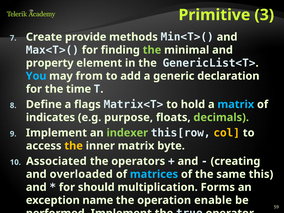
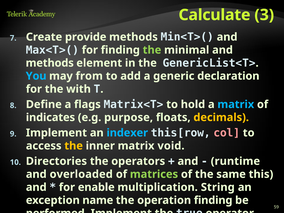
Primitive: Primitive -> Calculate
property at (50, 63): property -> methods
time: time -> with
decimals colour: light green -> yellow
indexer colour: light green -> light blue
col colour: yellow -> pink
byte: byte -> void
Associated: Associated -> Directories
creating: creating -> runtime
matrices colour: light blue -> light green
should: should -> enable
Forms: Forms -> String
operation enable: enable -> finding
